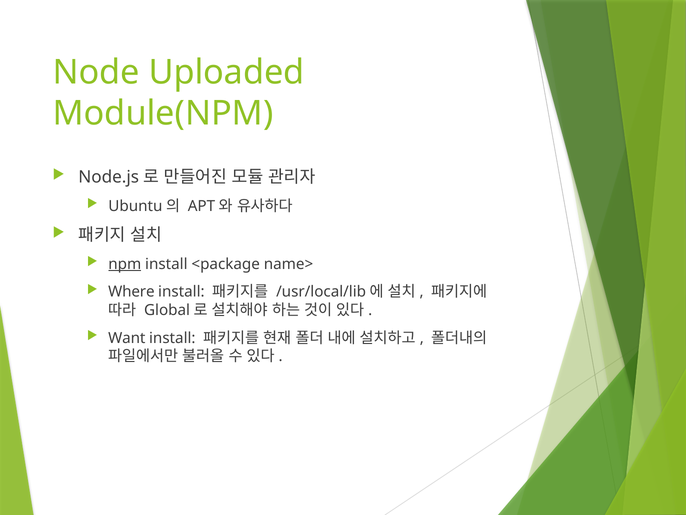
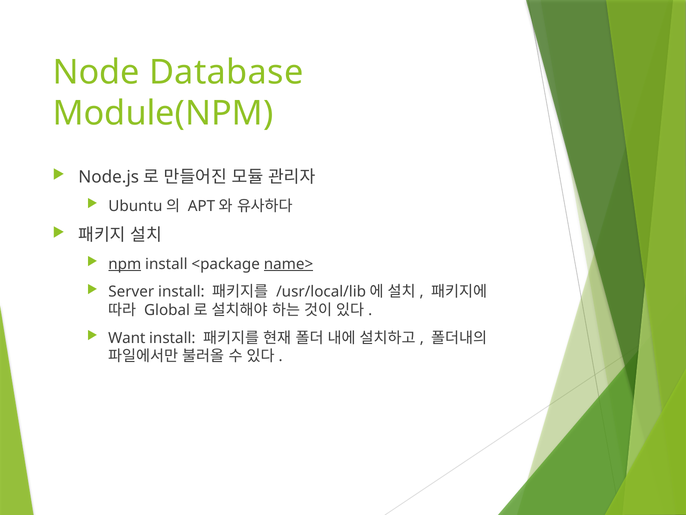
Uploaded: Uploaded -> Database
name> underline: none -> present
Where: Where -> Server
